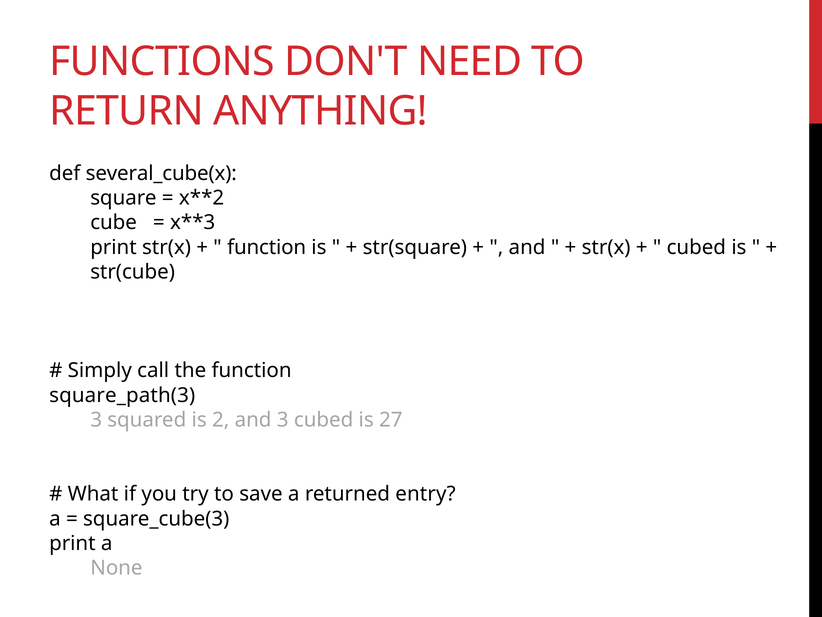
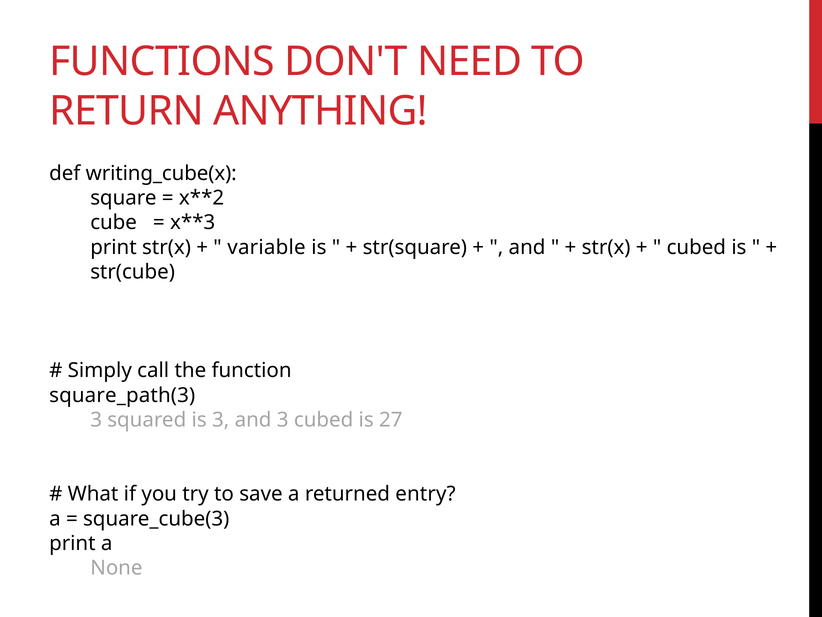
several_cube(x: several_cube(x -> writing_cube(x
function at (267, 247): function -> variable
is 2: 2 -> 3
